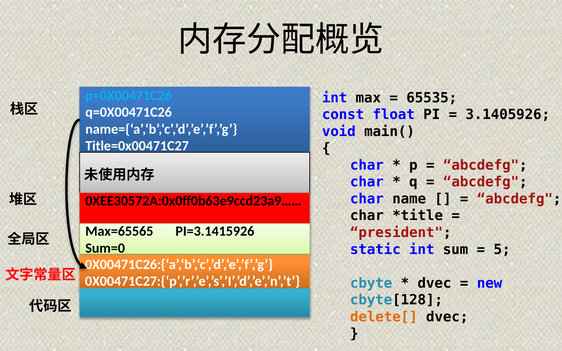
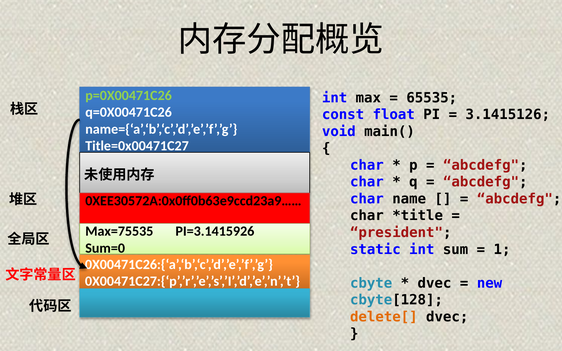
p=0X00471C26 colour: light blue -> light green
3.1405926: 3.1405926 -> 3.1415126
Max=65565: Max=65565 -> Max=75535
5: 5 -> 1
